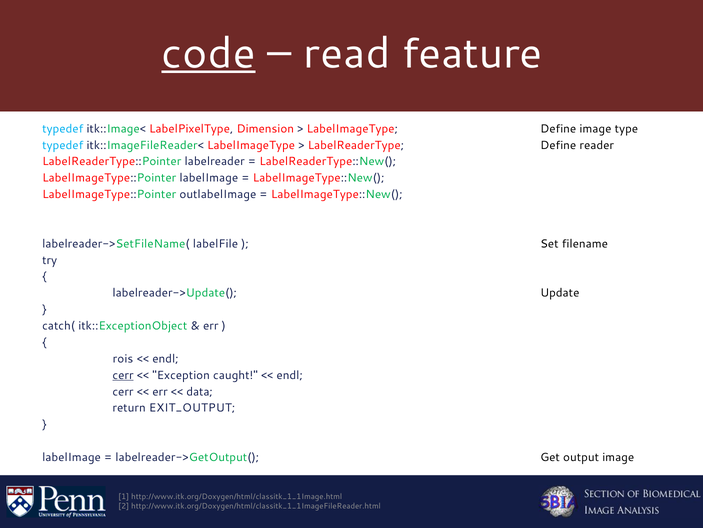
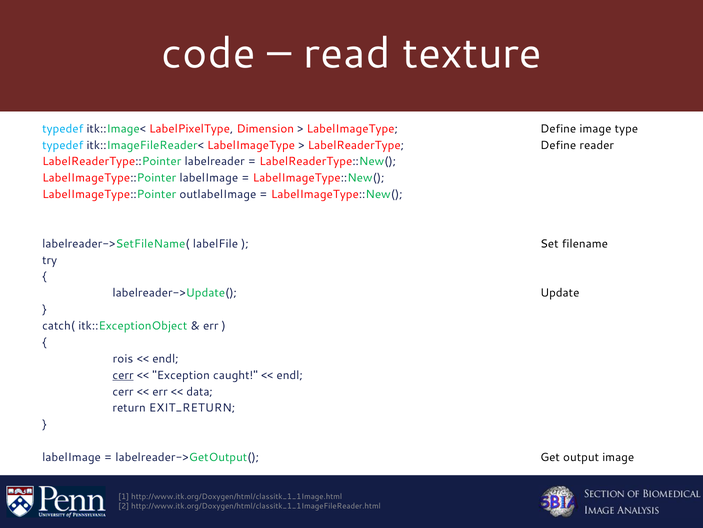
code underline: present -> none
feature: feature -> texture
EXIT_OUTPUT: EXIT_OUTPUT -> EXIT_RETURN
